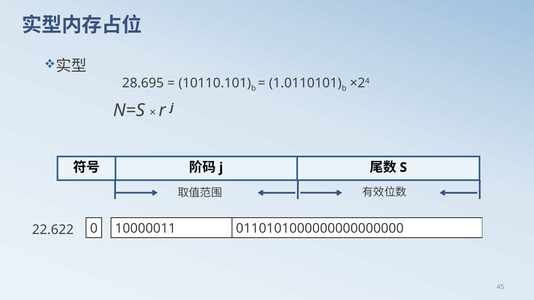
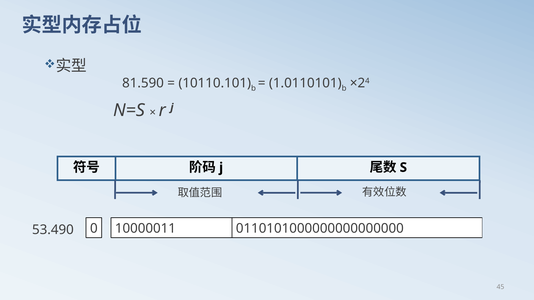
28.695: 28.695 -> 81.590
22.622: 22.622 -> 53.490
